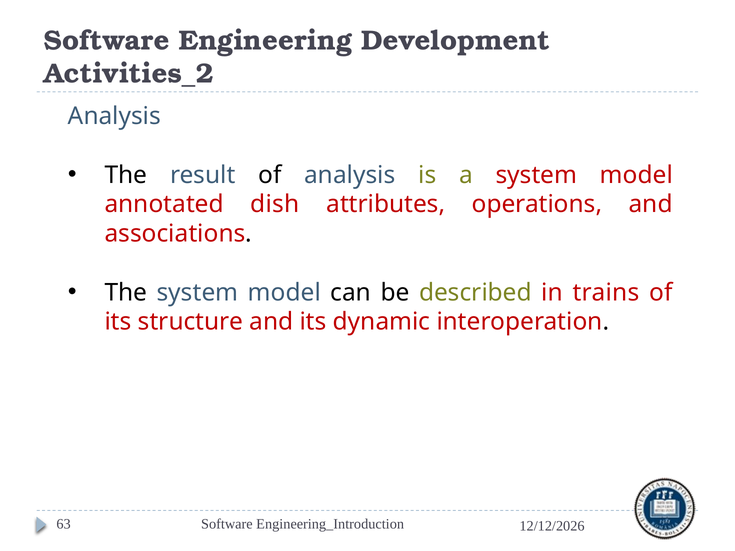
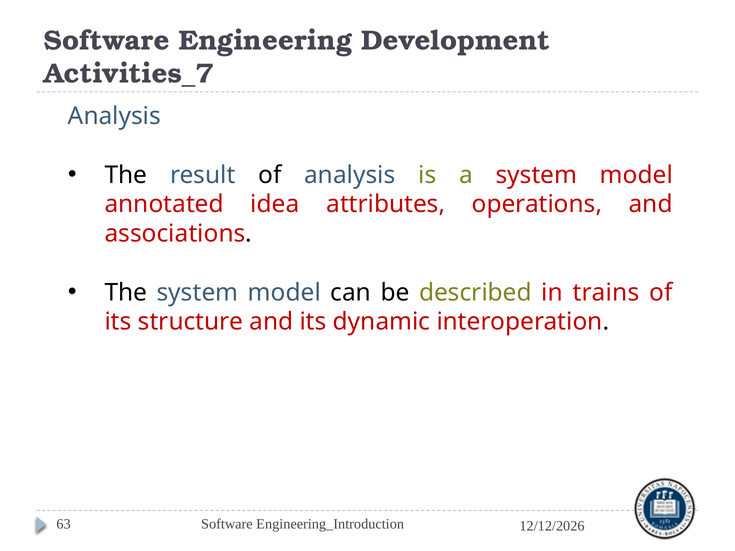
Activities_2: Activities_2 -> Activities_7
dish: dish -> idea
